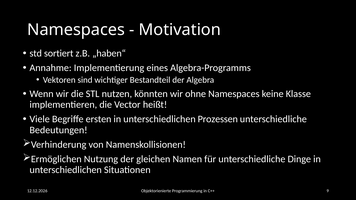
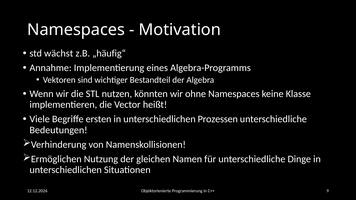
sortiert: sortiert -> wächst
„haben“: „haben“ -> „häufig“
